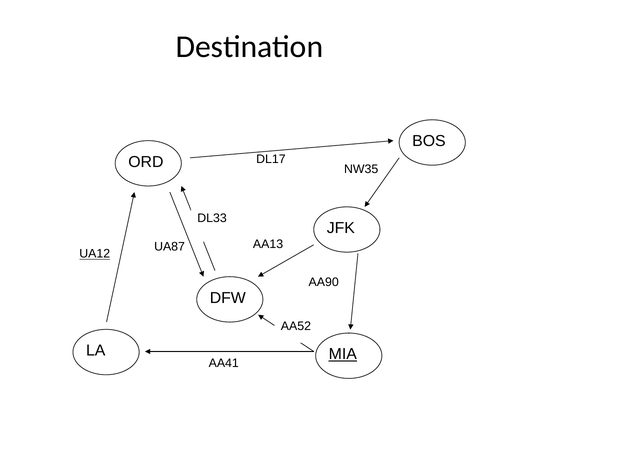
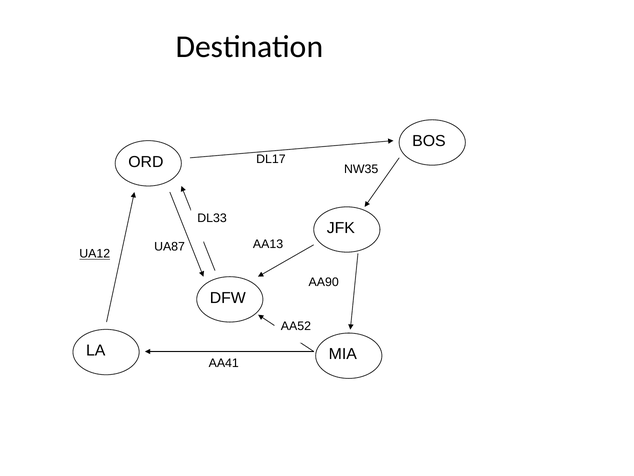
MIA underline: present -> none
